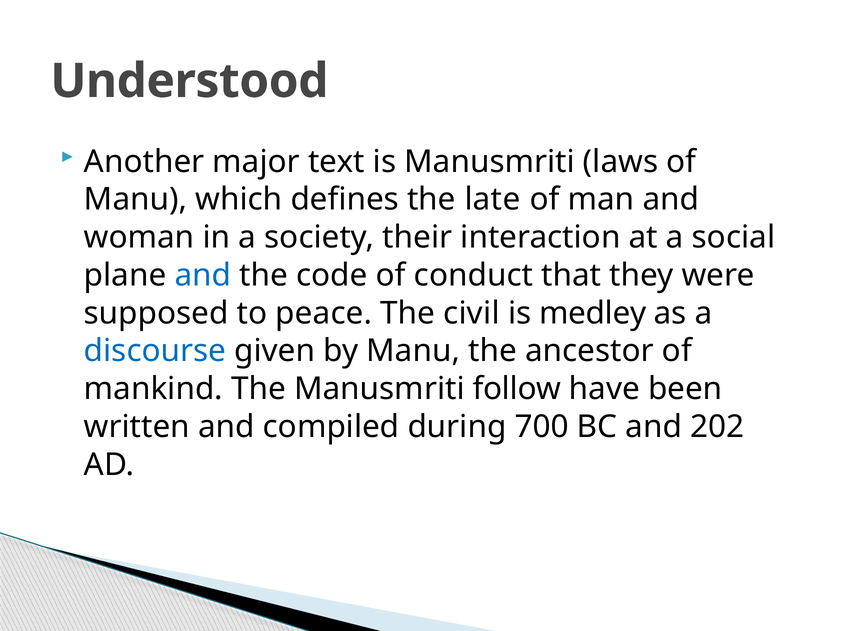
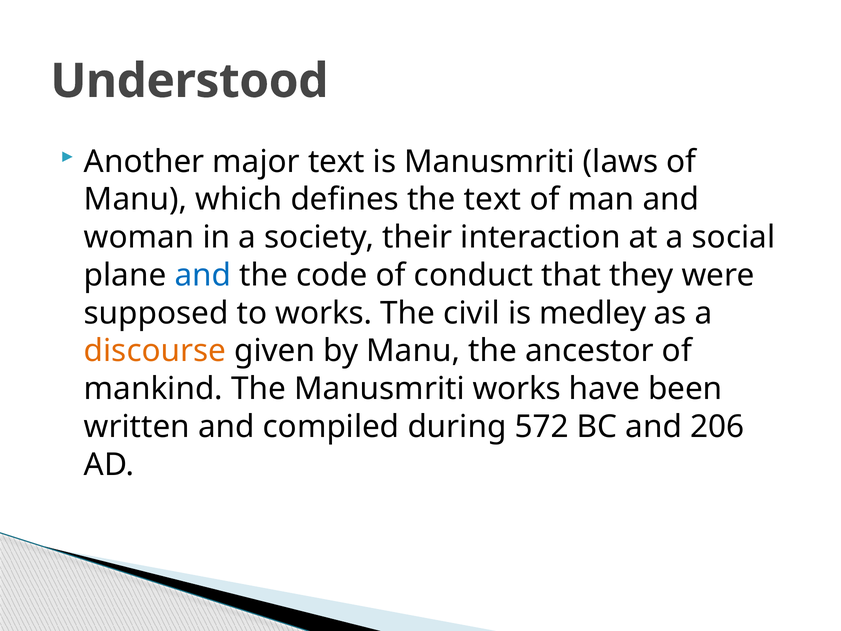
the late: late -> text
to peace: peace -> works
discourse colour: blue -> orange
Manusmriti follow: follow -> works
700: 700 -> 572
202: 202 -> 206
